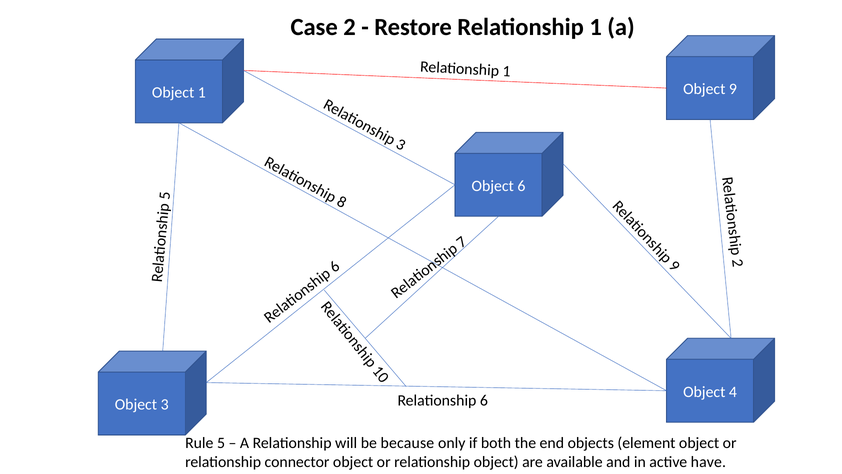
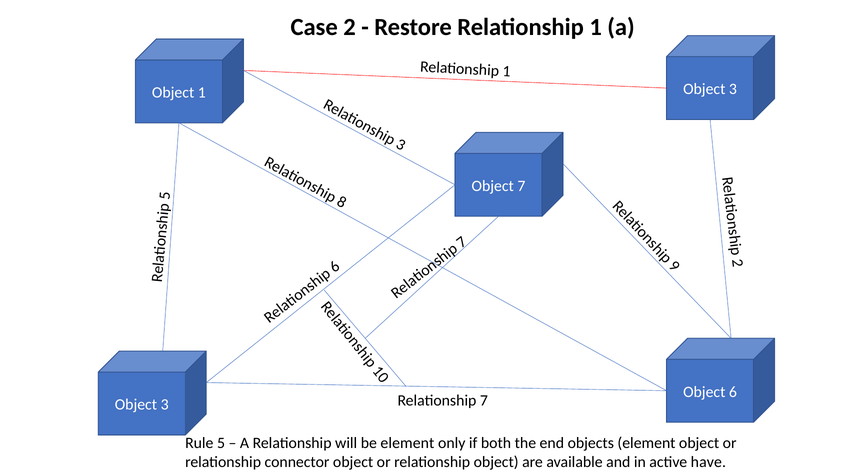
9 at (733, 89): 9 -> 3
Object 6: 6 -> 7
Object 4: 4 -> 6
Relationship 6: 6 -> 7
be because: because -> element
